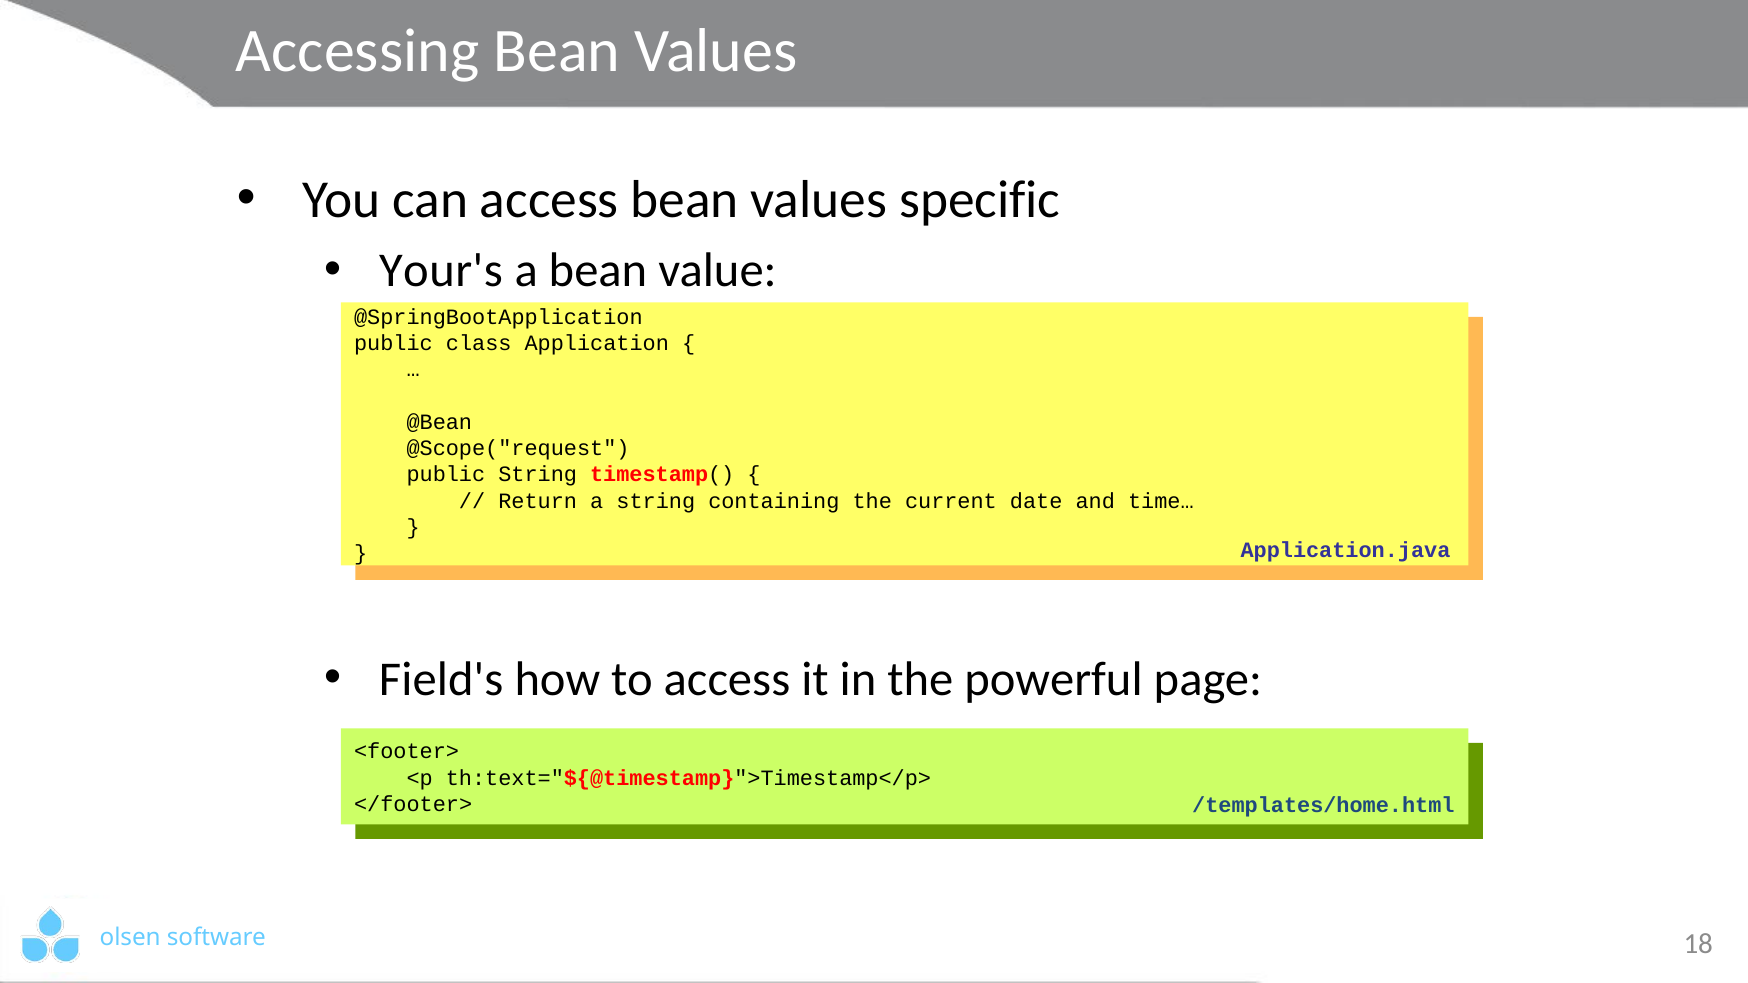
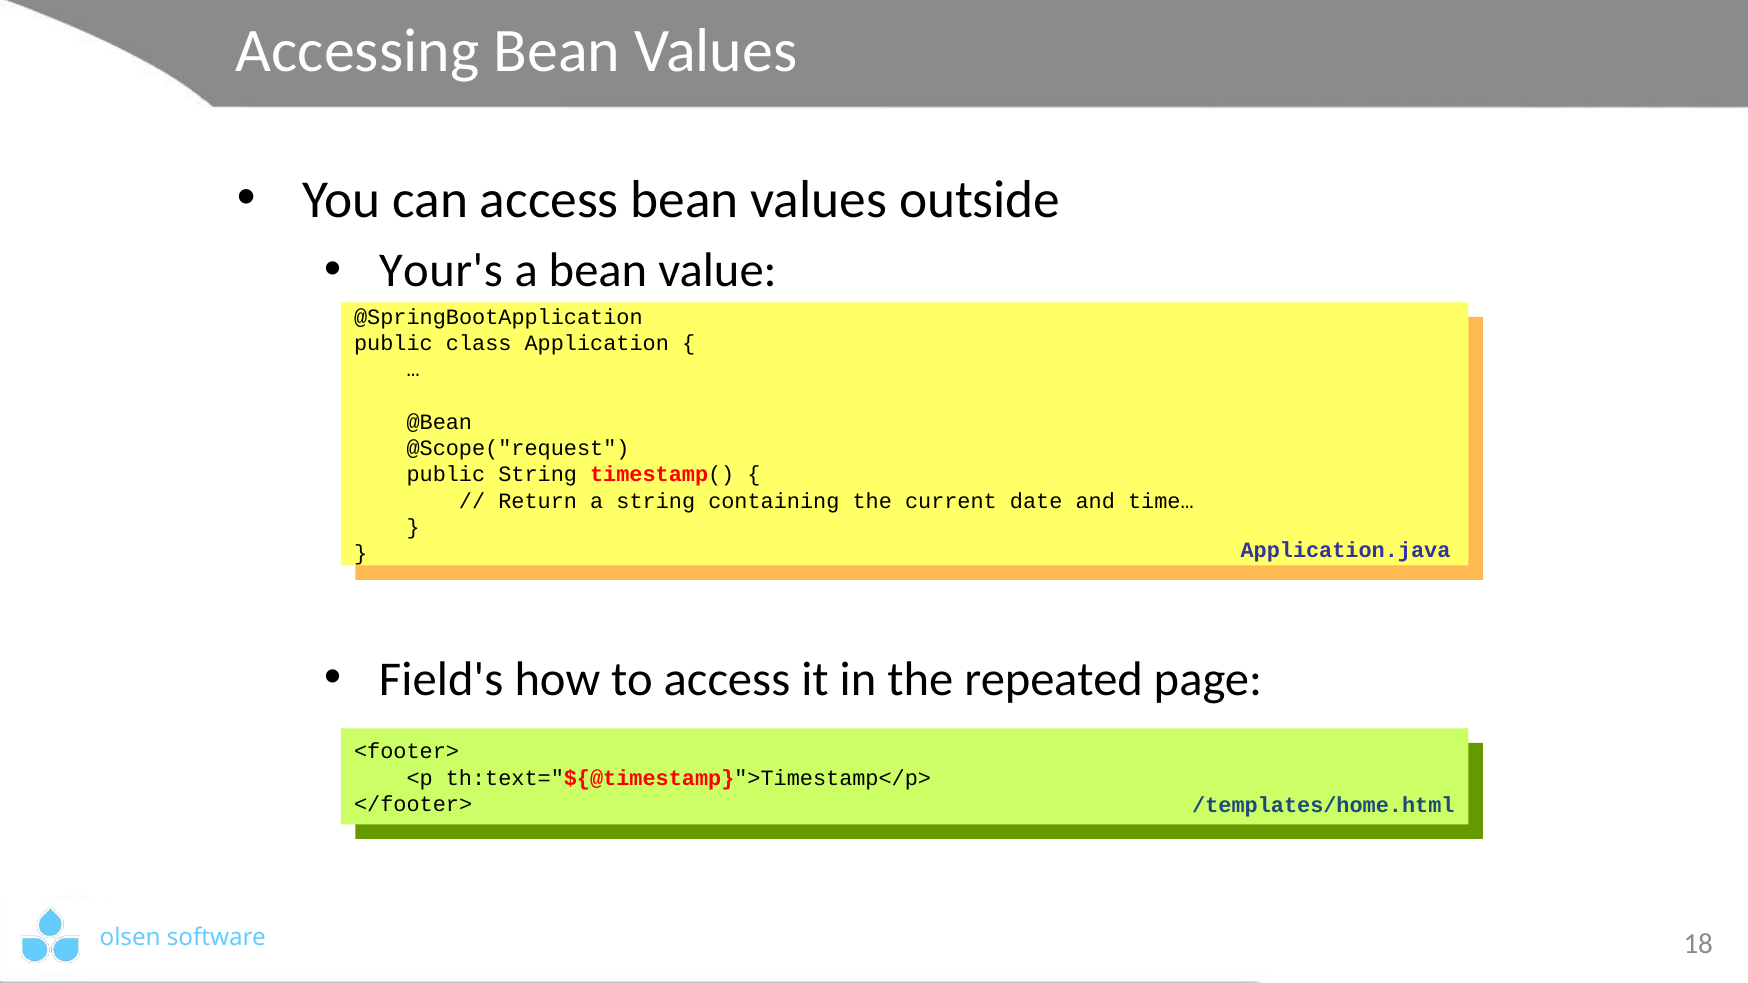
specific: specific -> outside
powerful: powerful -> repeated
